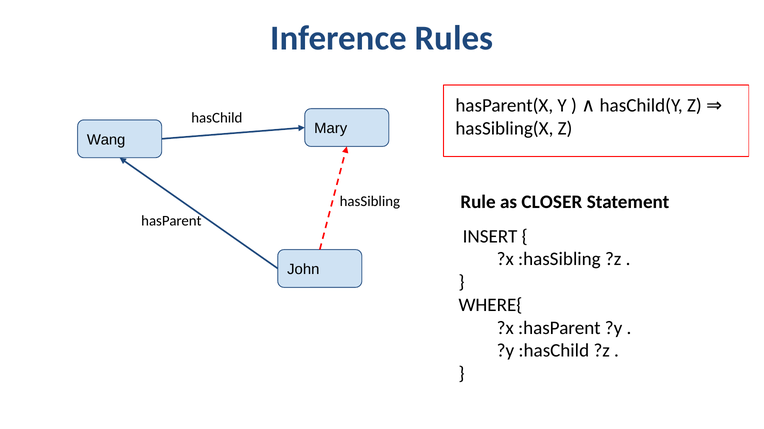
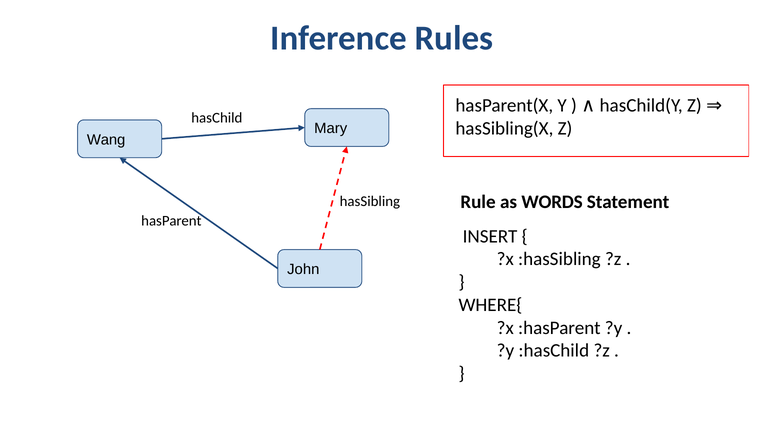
CLOSER: CLOSER -> WORDS
